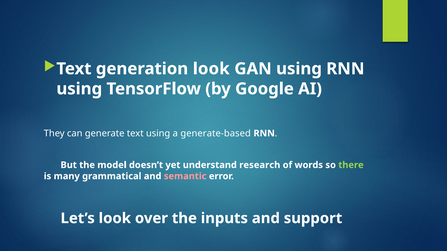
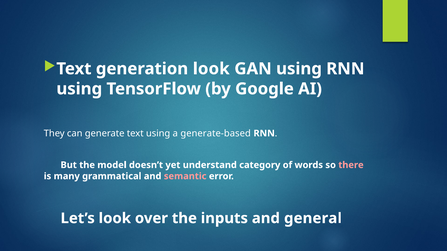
research: research -> category
there colour: light green -> pink
support: support -> general
